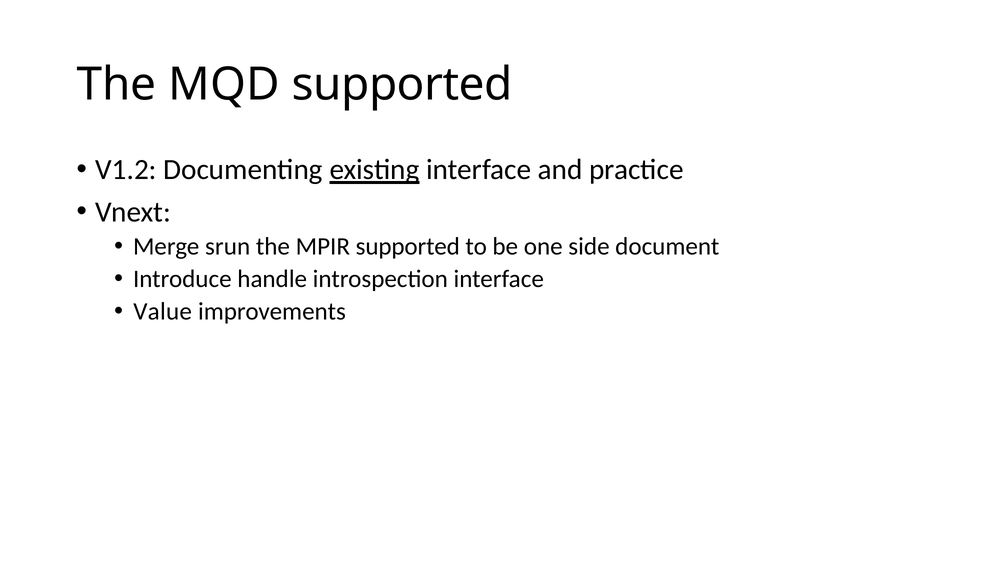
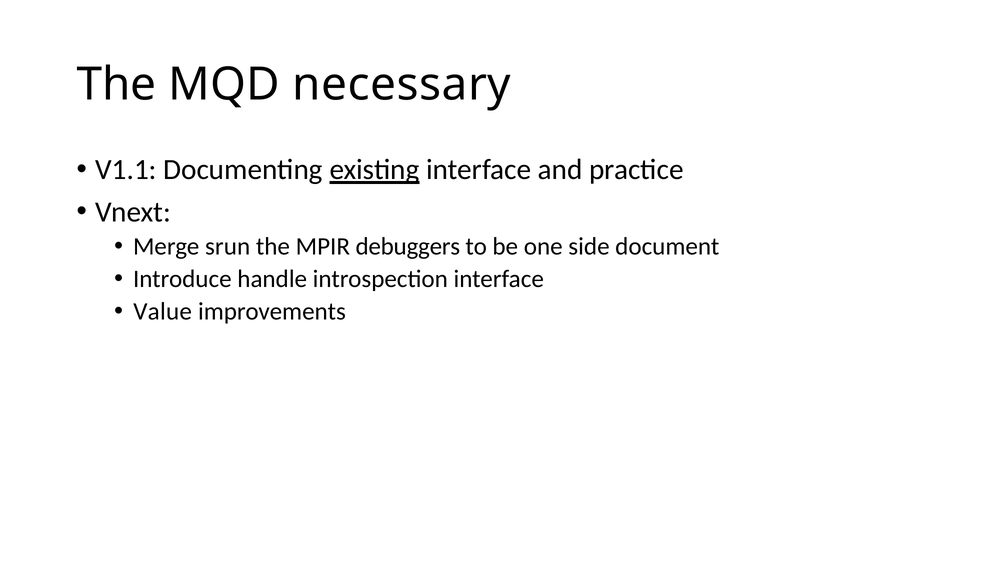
MQD supported: supported -> necessary
V1.2: V1.2 -> V1.1
MPIR supported: supported -> debuggers
